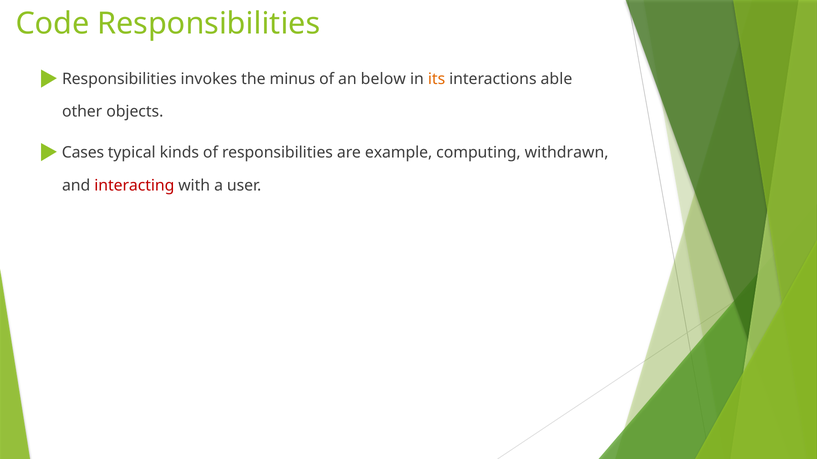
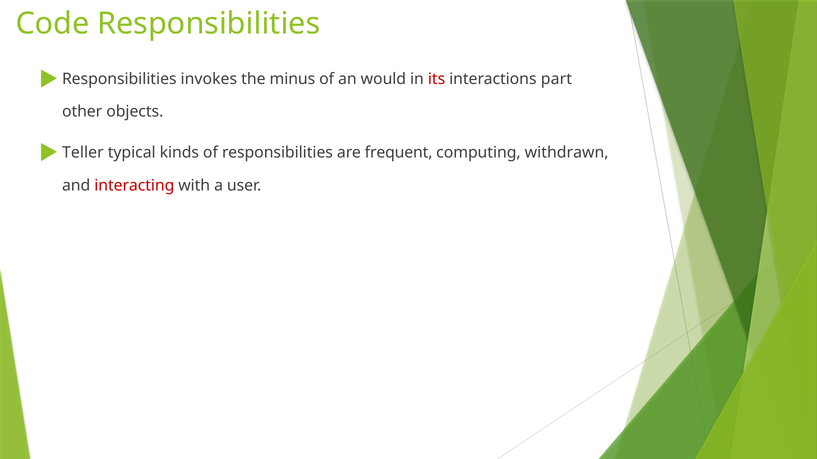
below: below -> would
its colour: orange -> red
able: able -> part
Cases: Cases -> Teller
example: example -> frequent
